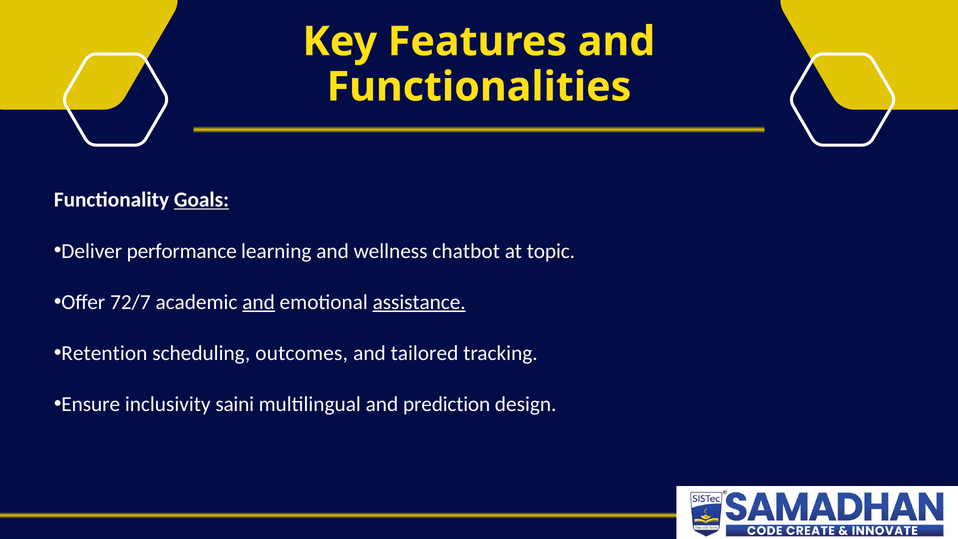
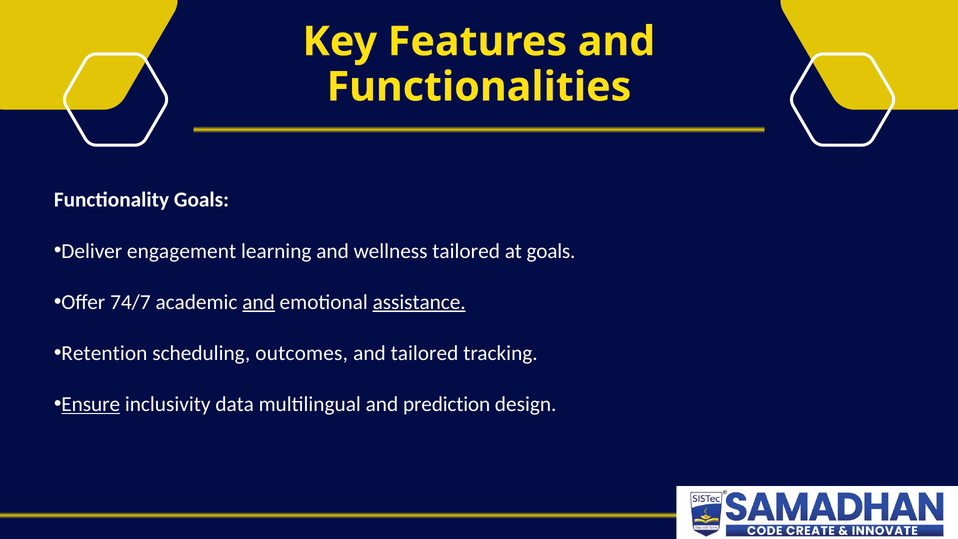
Goals at (201, 200) underline: present -> none
performance: performance -> engagement
wellness chatbot: chatbot -> tailored
at topic: topic -> goals
72/7: 72/7 -> 74/7
Ensure underline: none -> present
saini: saini -> data
